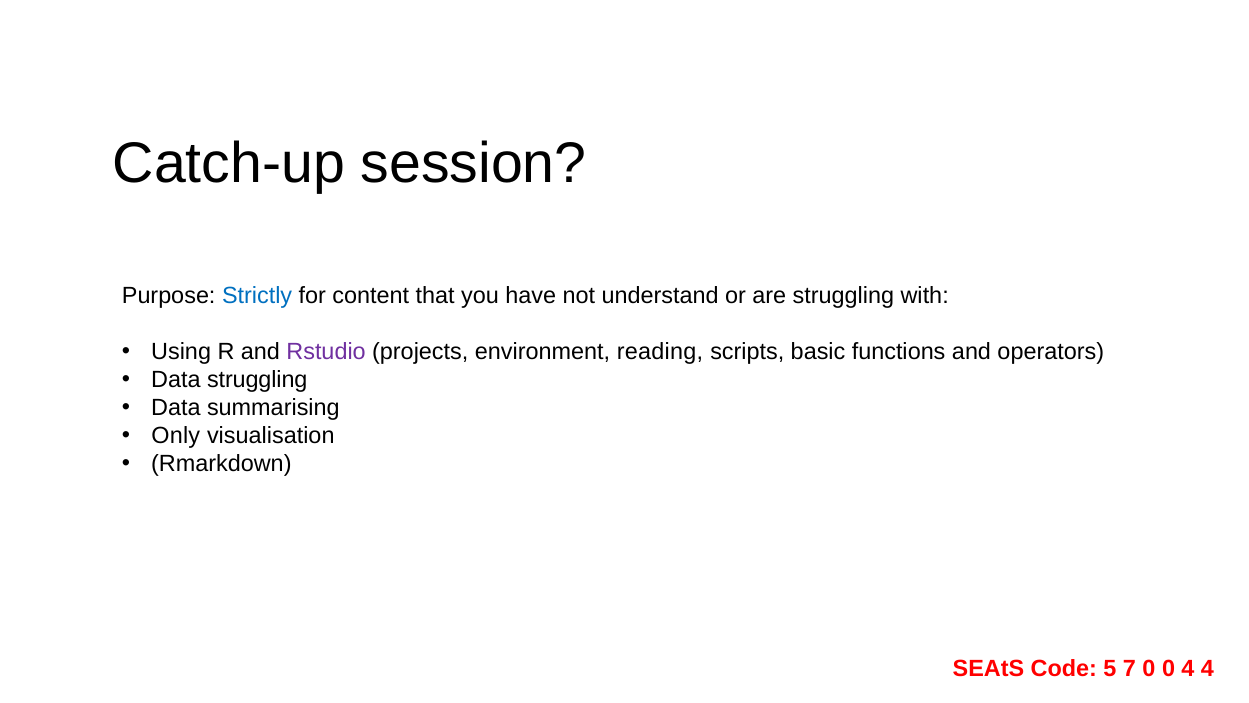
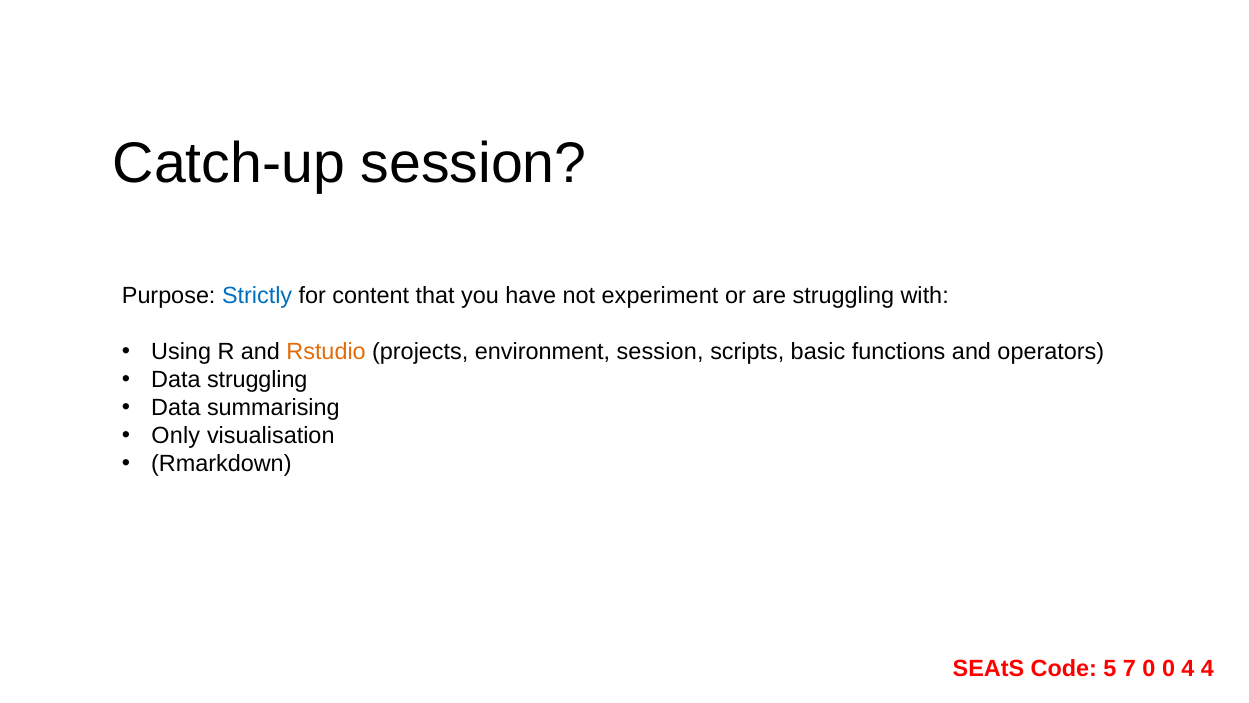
understand: understand -> experiment
Rstudio colour: purple -> orange
environment reading: reading -> session
